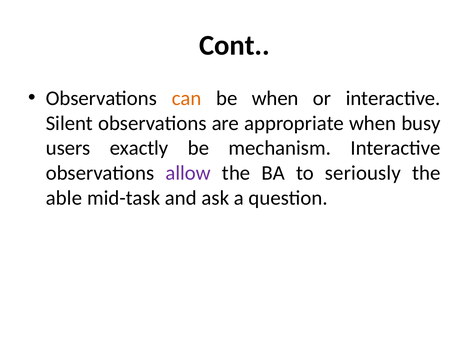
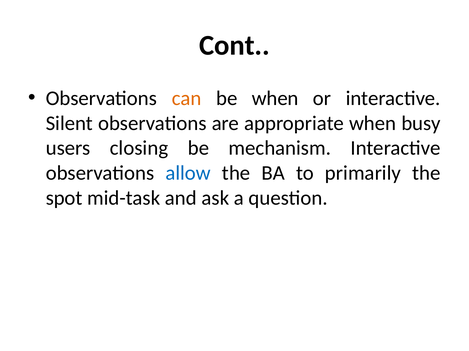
exactly: exactly -> closing
allow colour: purple -> blue
seriously: seriously -> primarily
able: able -> spot
